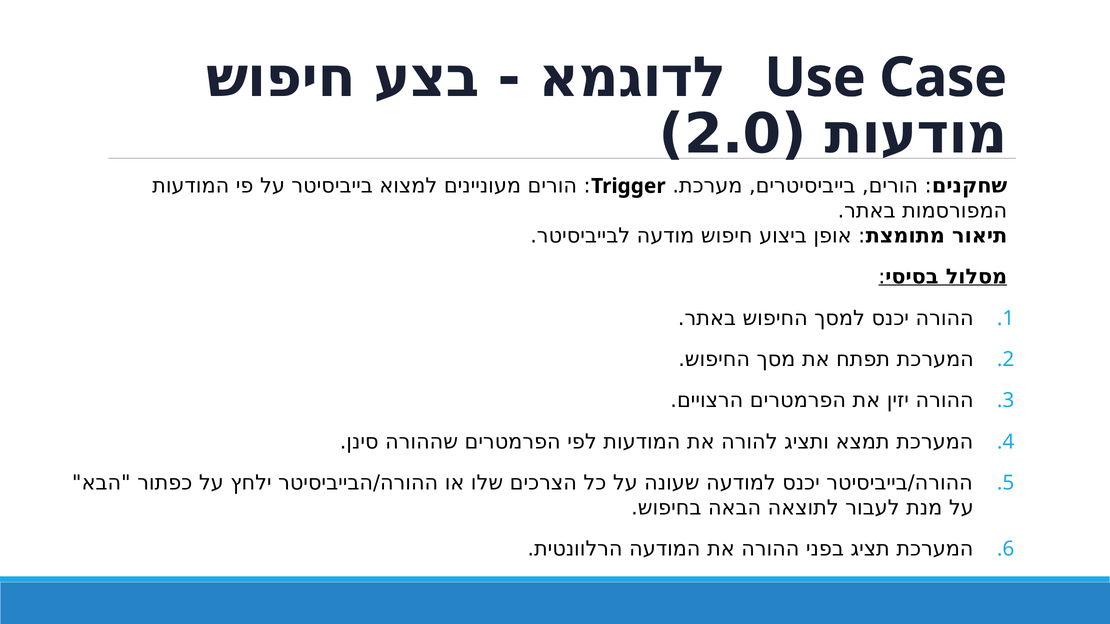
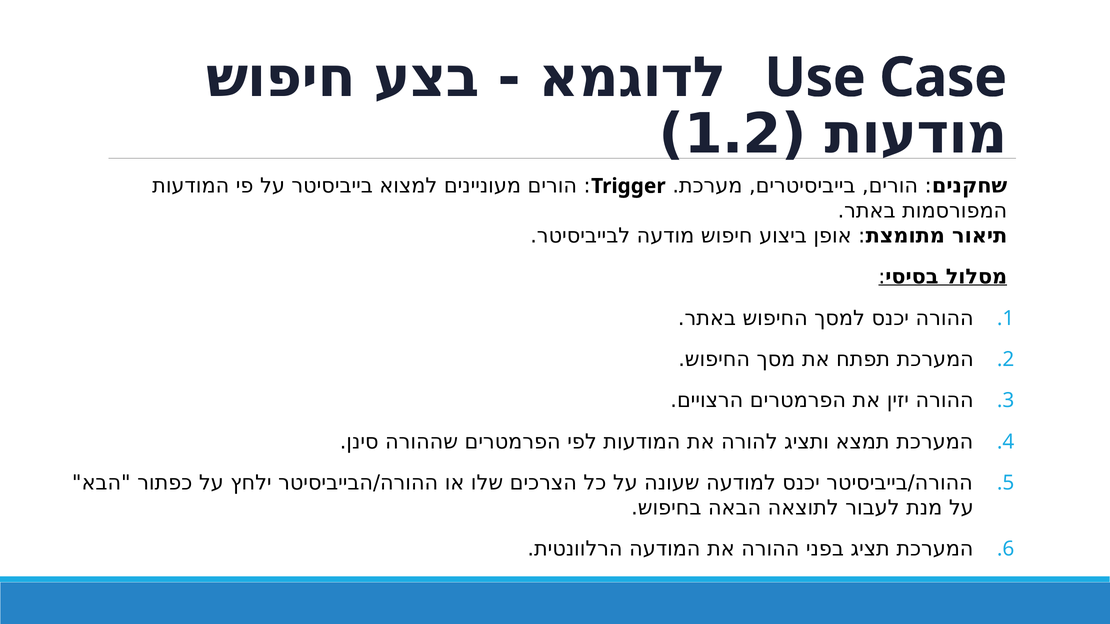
2.0: 2.0 -> 1.2
